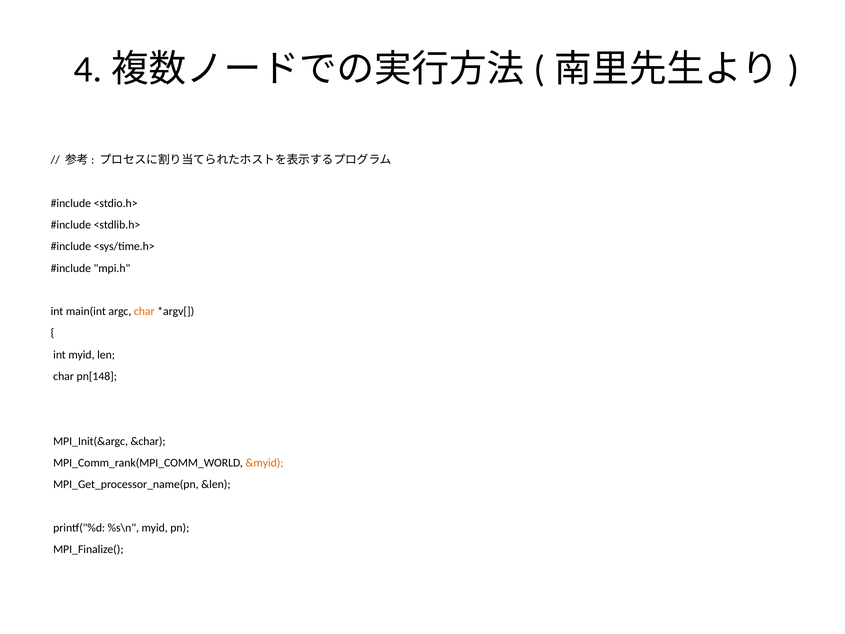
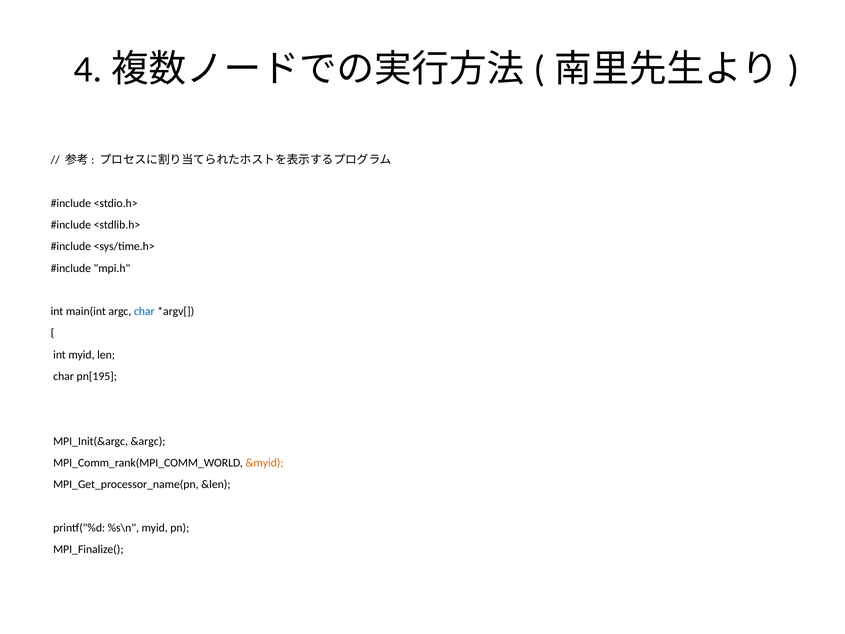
char at (144, 311) colour: orange -> blue
pn[148: pn[148 -> pn[195
&char: &char -> &argc
